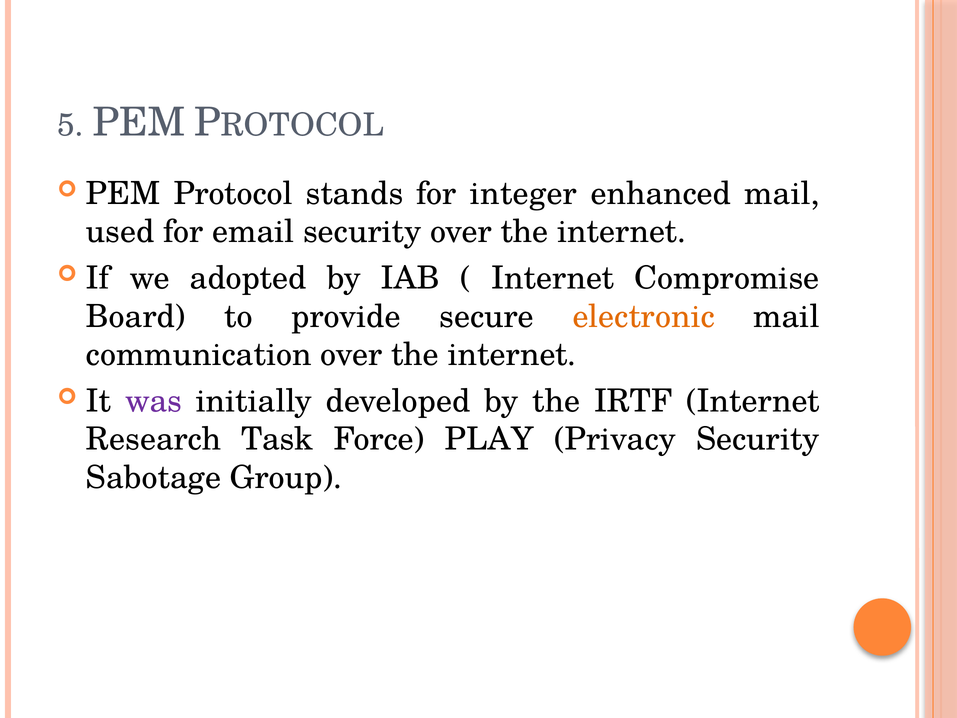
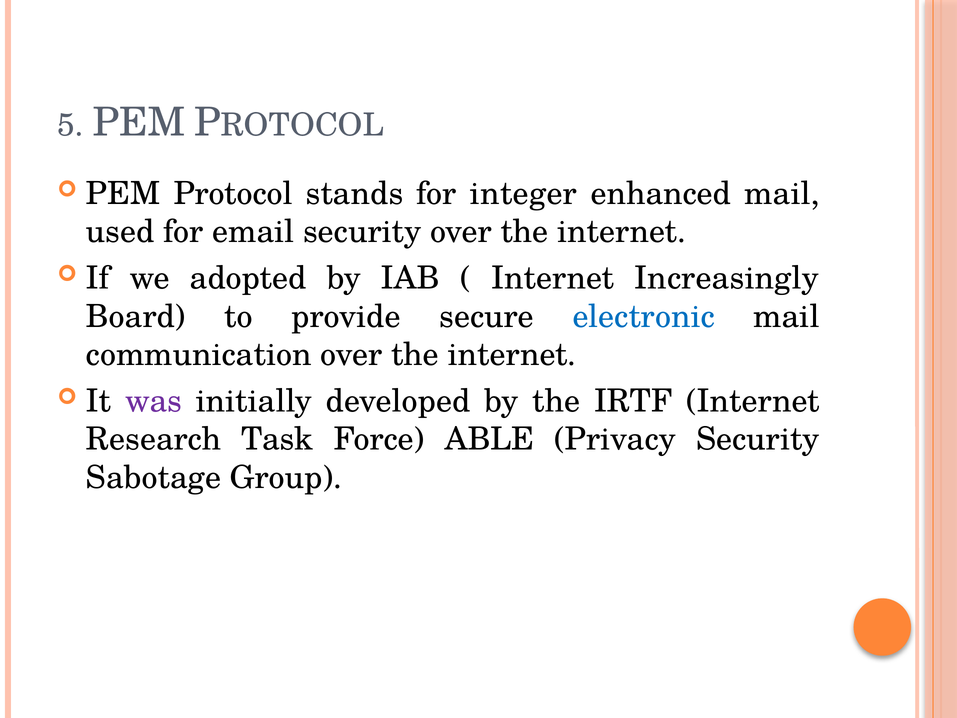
Compromise: Compromise -> Increasingly
electronic colour: orange -> blue
PLAY: PLAY -> ABLE
